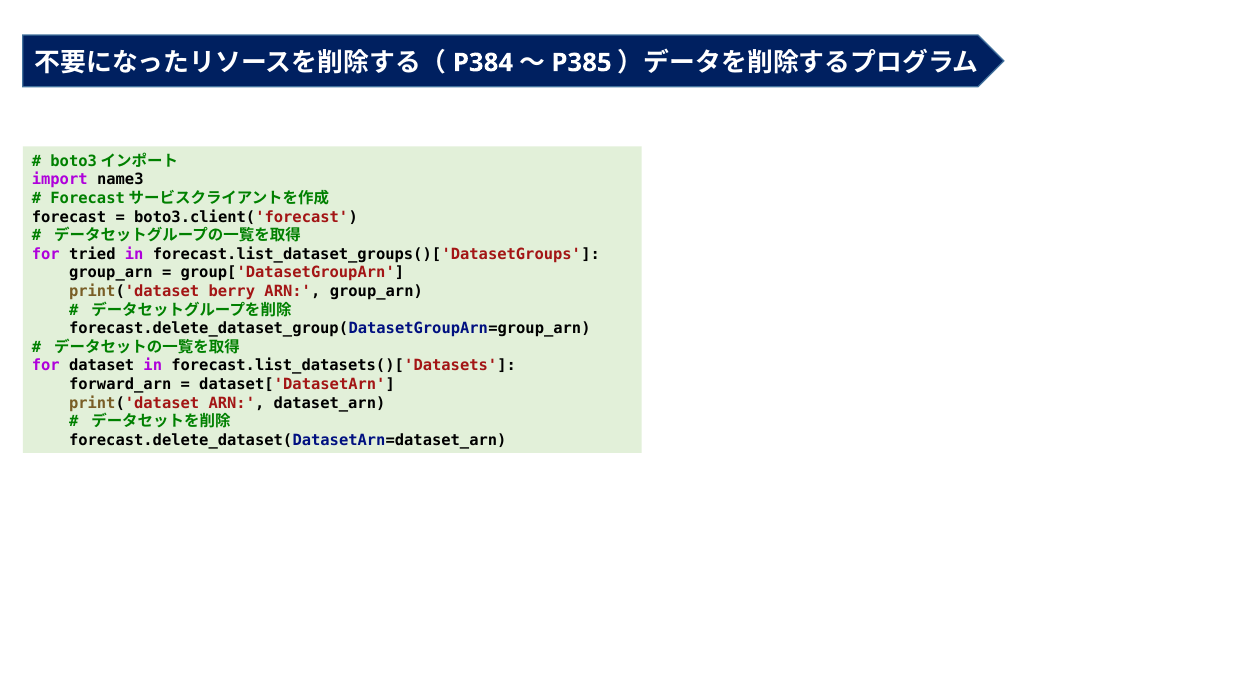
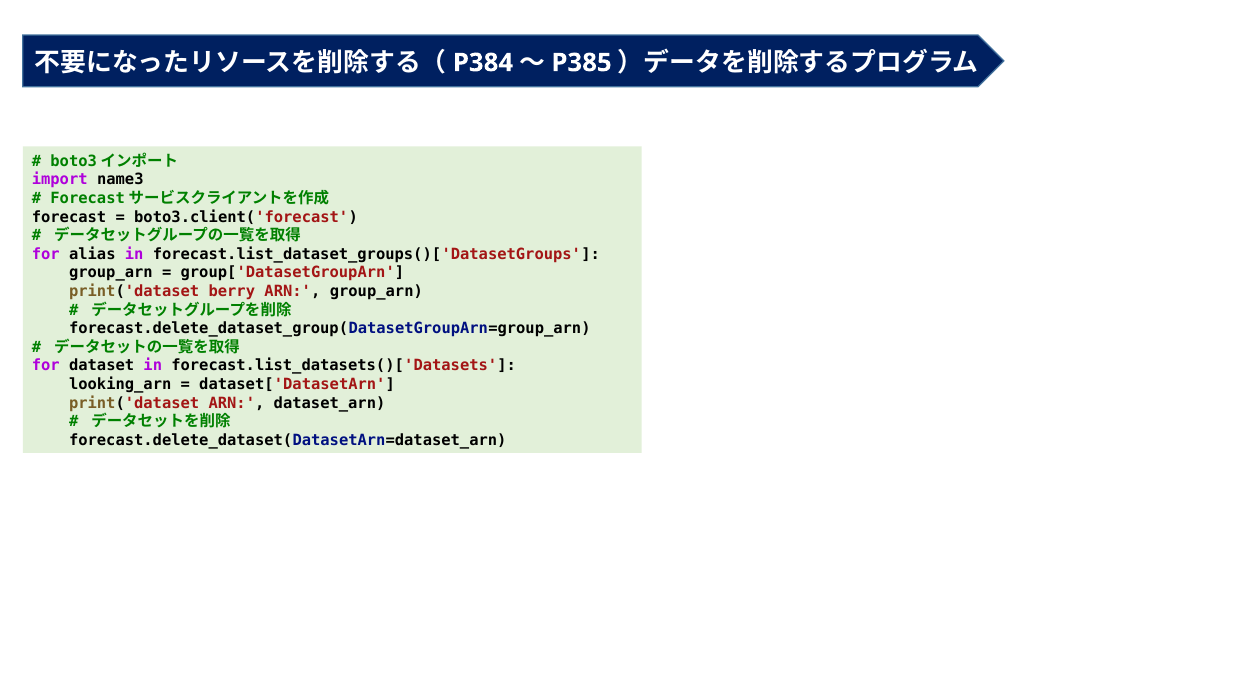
tried: tried -> alias
forward_arn: forward_arn -> looking_arn
